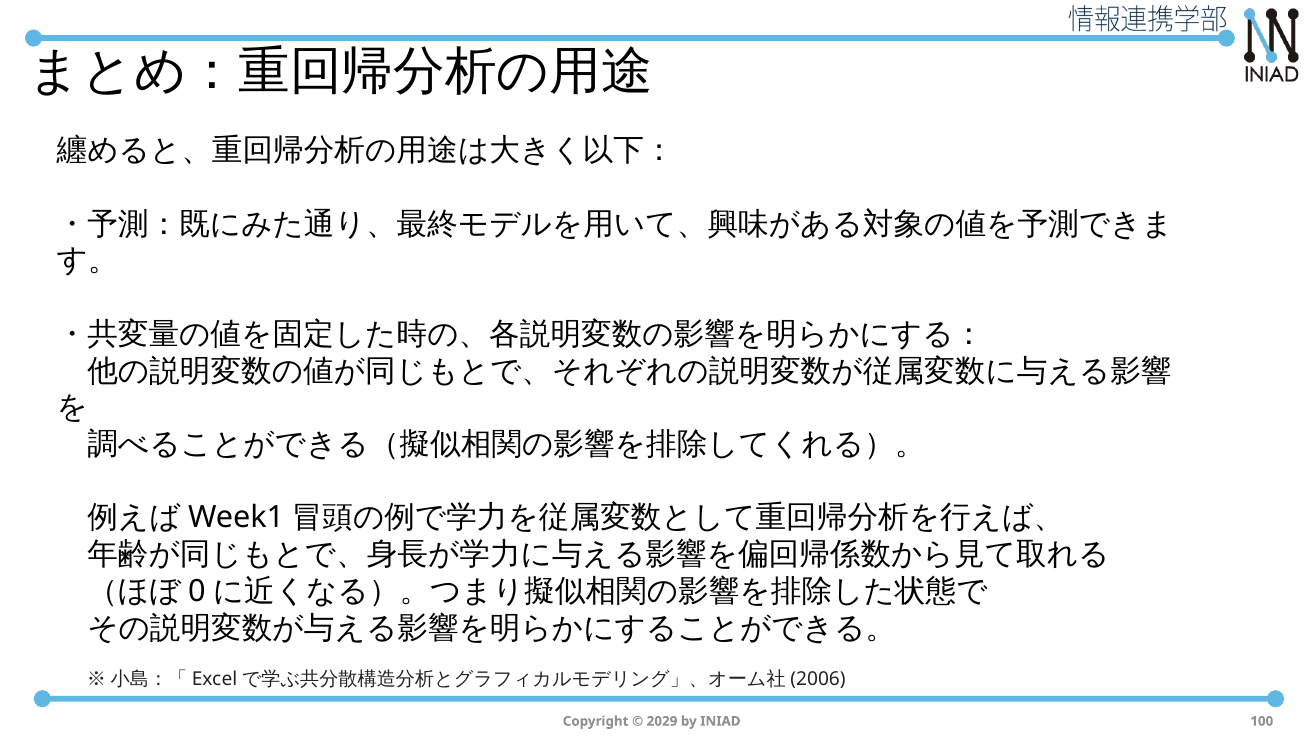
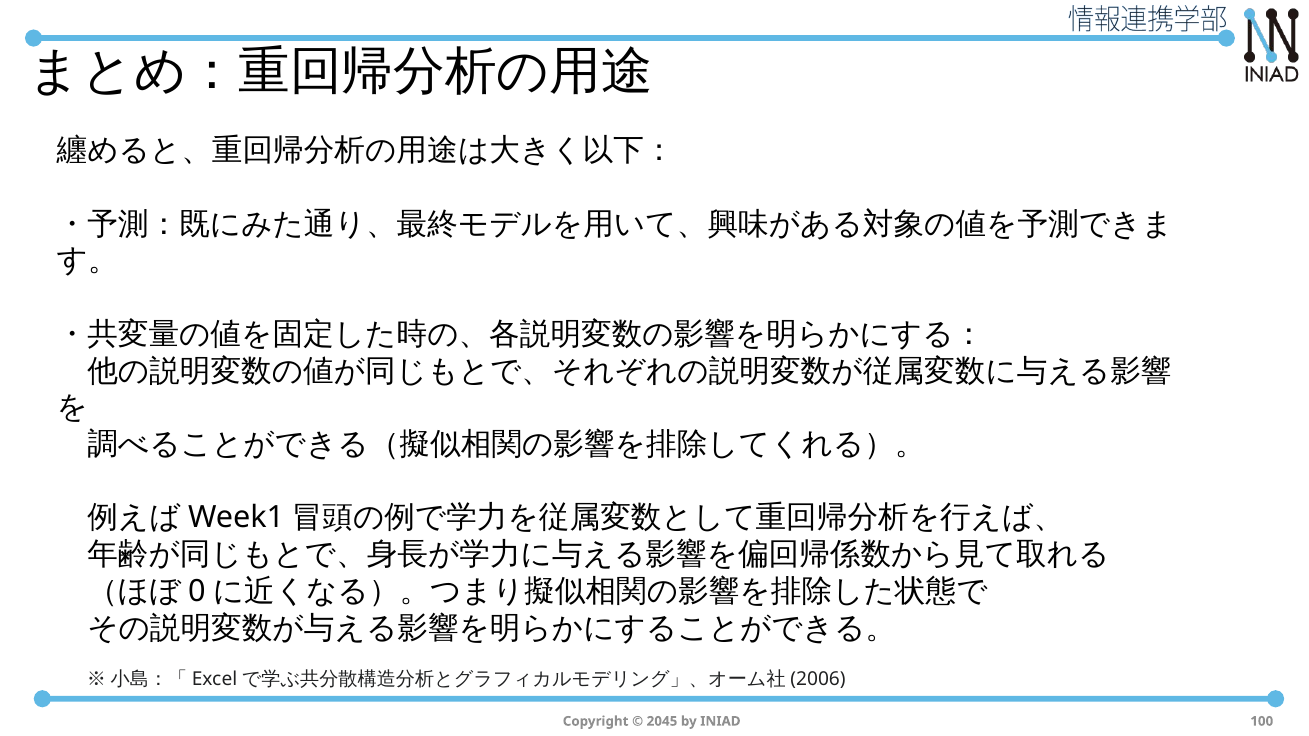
2029: 2029 -> 2045
